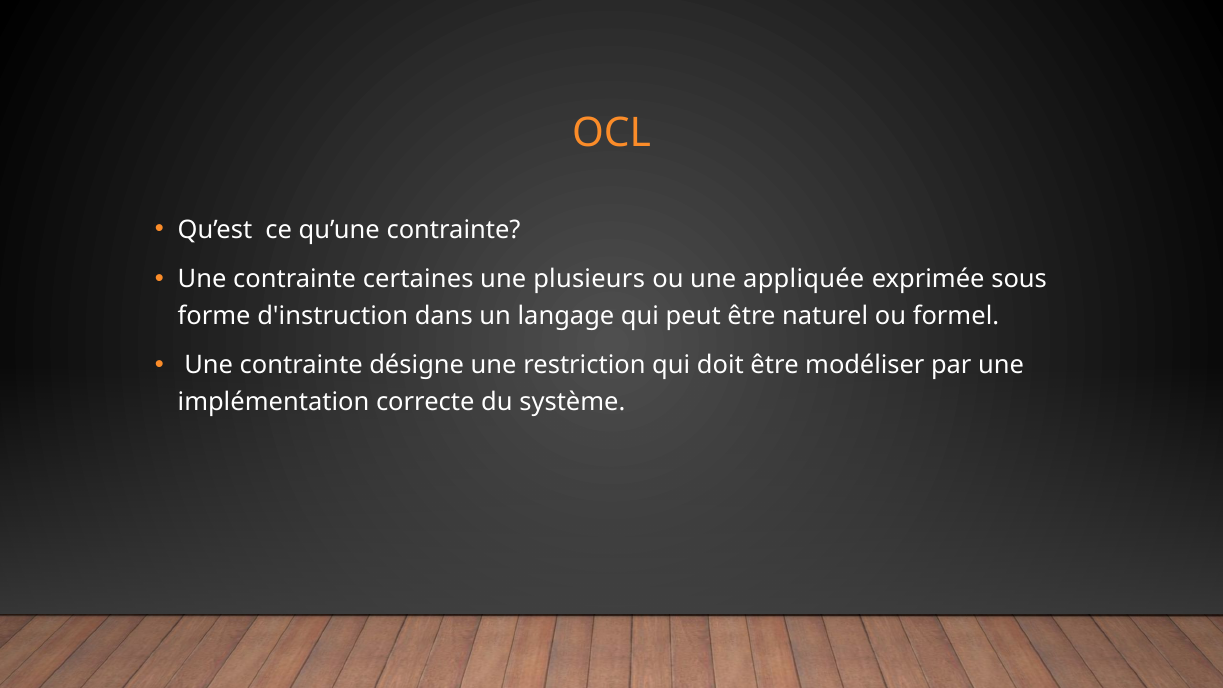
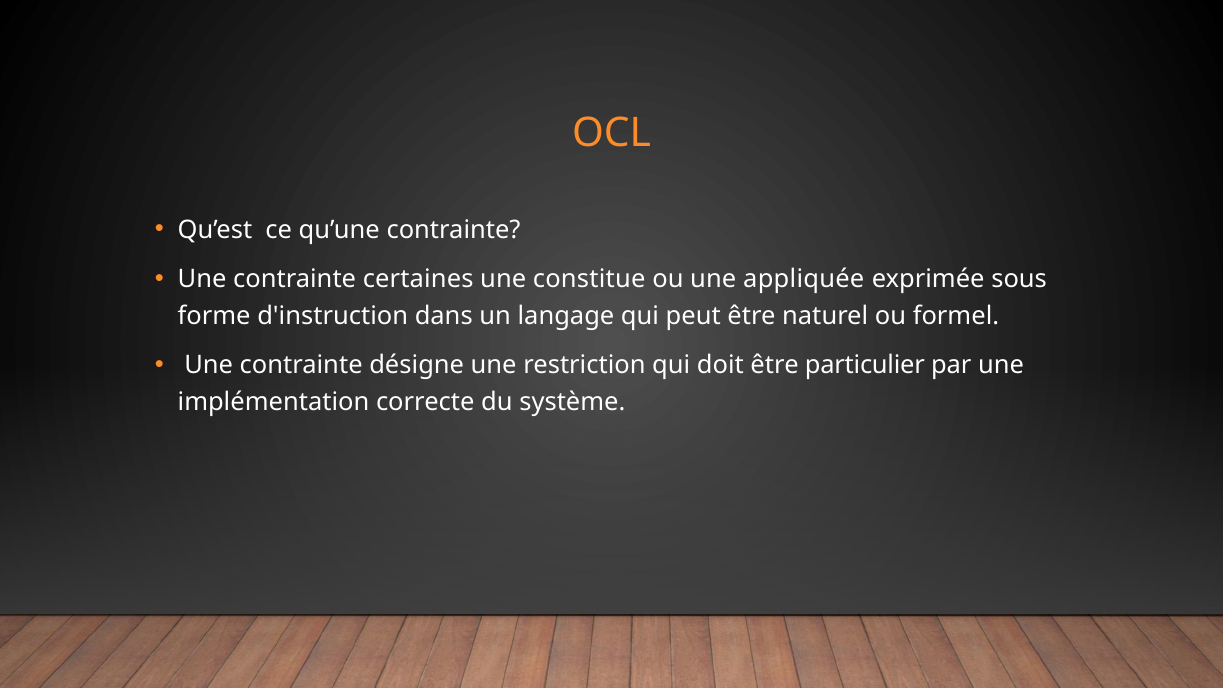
plusieurs: plusieurs -> constitue
modéliser: modéliser -> particulier
